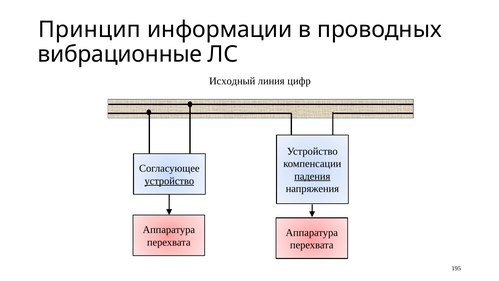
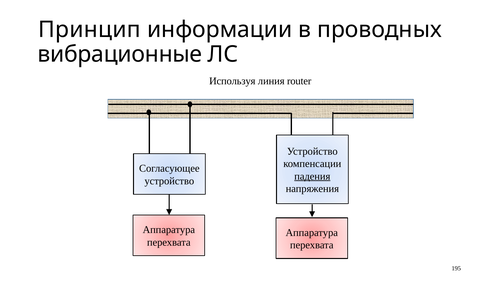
Исходный: Исходный -> Используя
цифр: цифр -> router
устройство at (169, 181) underline: present -> none
